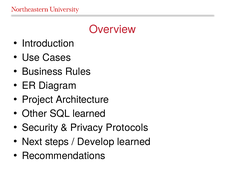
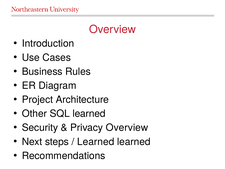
Privacy Protocols: Protocols -> Overview
Develop at (96, 141): Develop -> Learned
